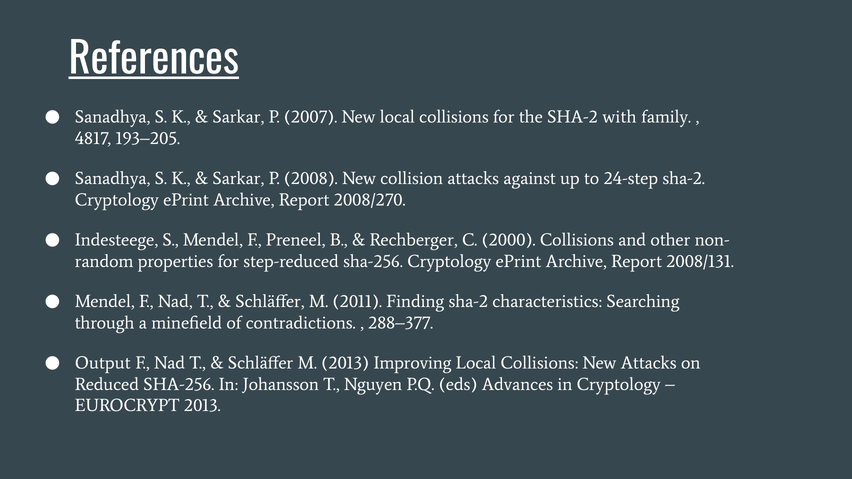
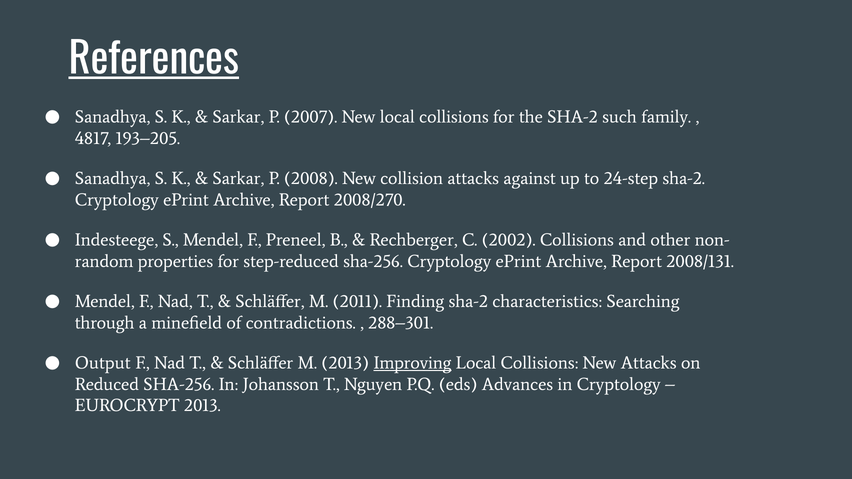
with: with -> such
2000: 2000 -> 2002
288–377: 288–377 -> 288–301
Improving underline: none -> present
